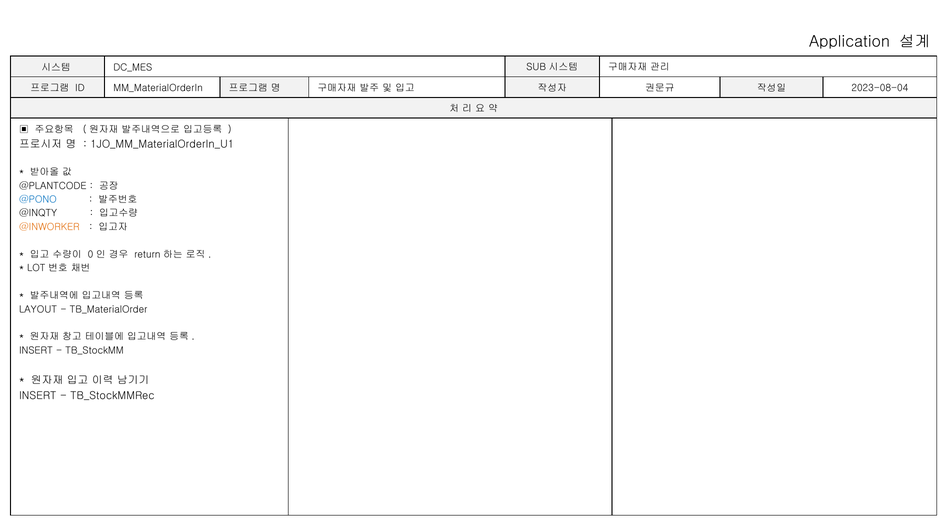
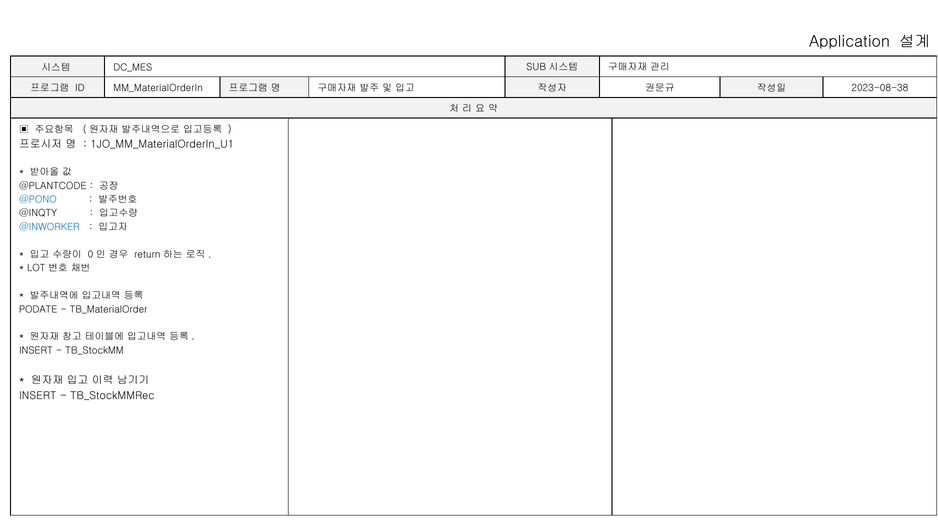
2023-08-04: 2023-08-04 -> 2023-08-38
@INWORKER colour: orange -> blue
LAYOUT: LAYOUT -> PODATE
